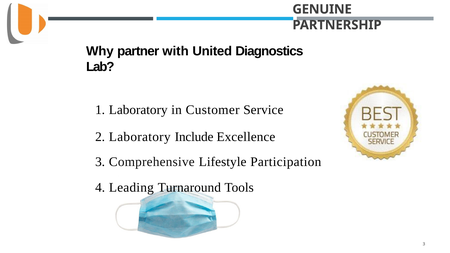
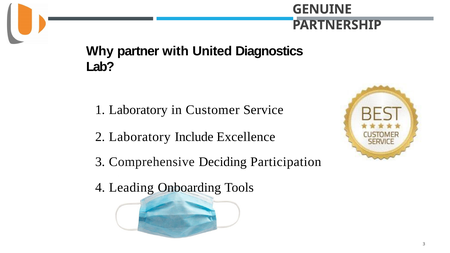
Lifestyle: Lifestyle -> Deciding
Turnaround: Turnaround -> Onboarding
